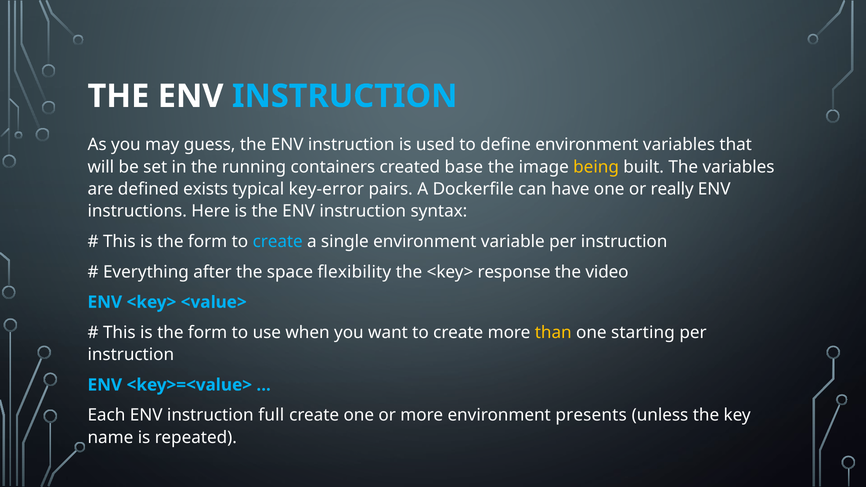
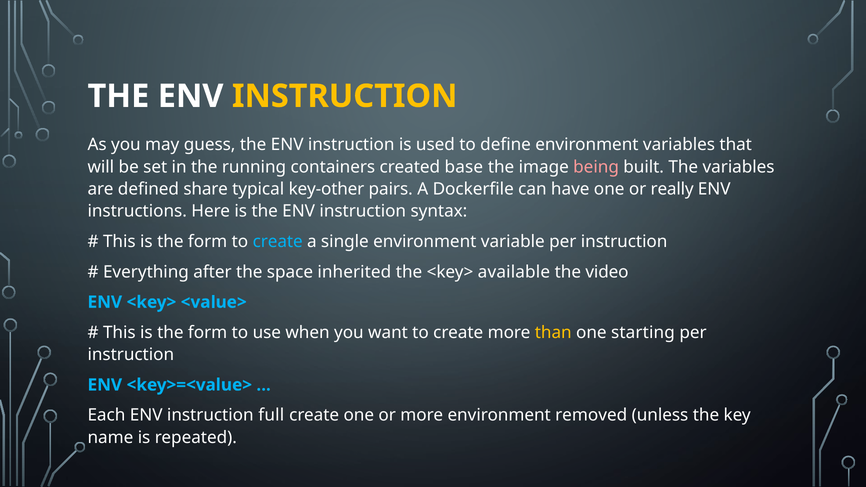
INSTRUCTION at (345, 96) colour: light blue -> yellow
being colour: yellow -> pink
exists: exists -> share
key-error: key-error -> key-other
flexibility: flexibility -> inherited
response: response -> available
presents: presents -> removed
